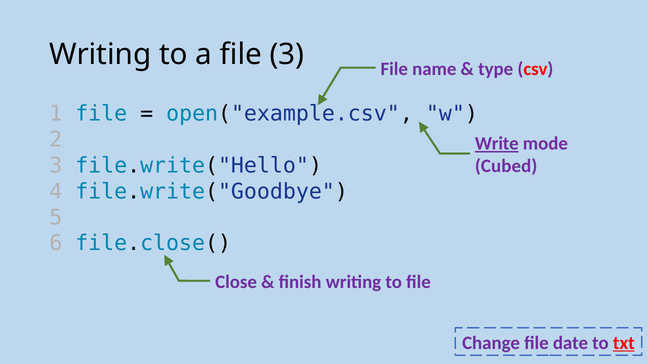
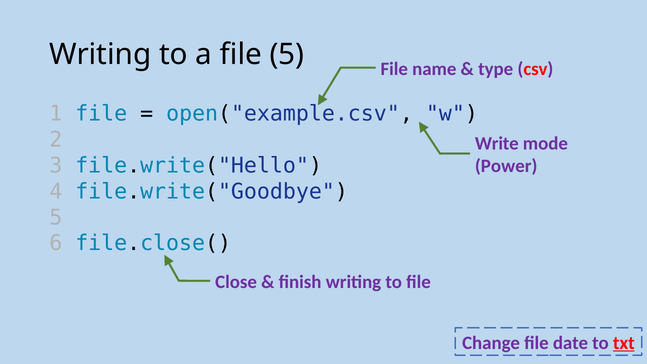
file 3: 3 -> 5
Write underline: present -> none
Cubed: Cubed -> Power
